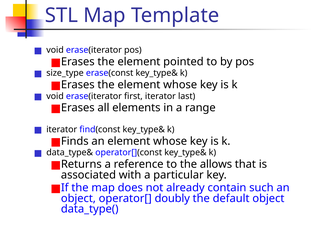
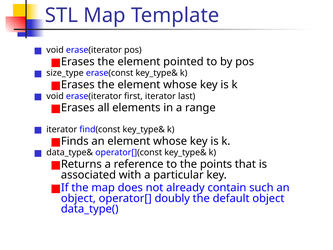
allows: allows -> points
